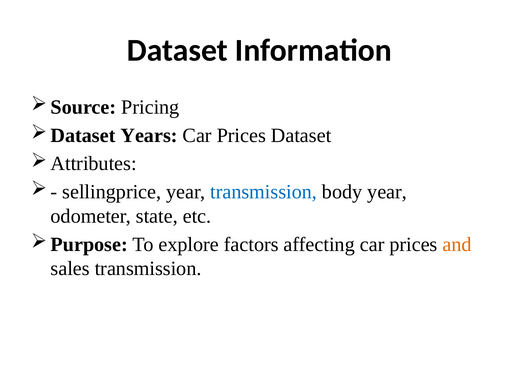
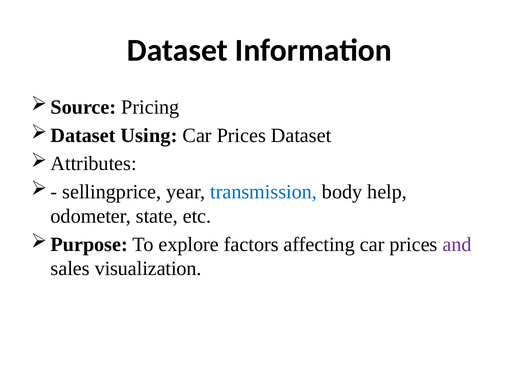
Years: Years -> Using
body year: year -> help
and colour: orange -> purple
sales transmission: transmission -> visualization
